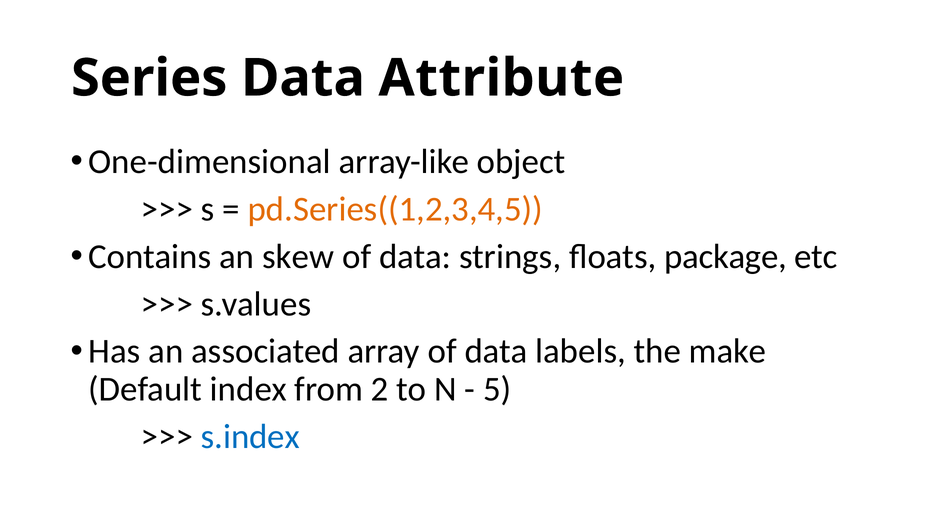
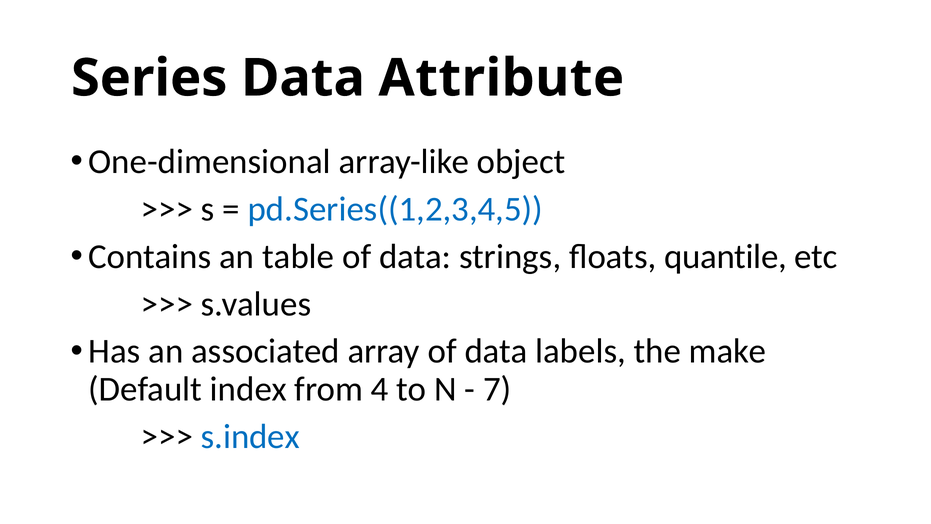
pd.Series((1,2,3,4,5 colour: orange -> blue
skew: skew -> table
package: package -> quantile
2: 2 -> 4
5: 5 -> 7
